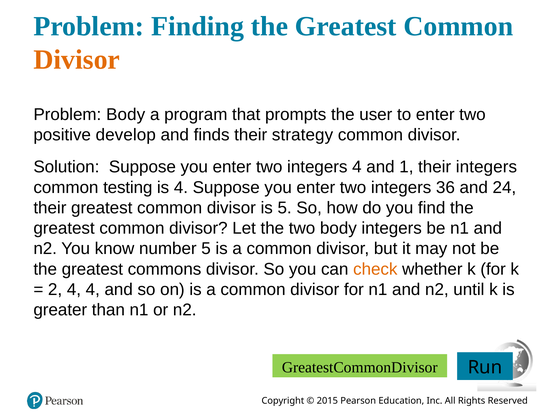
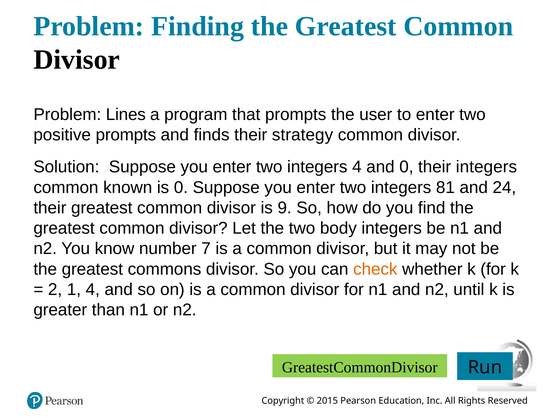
Divisor at (77, 60) colour: orange -> black
Problem Body: Body -> Lines
positive develop: develop -> prompts
and 1: 1 -> 0
testing: testing -> known
is 4: 4 -> 0
36: 36 -> 81
is 5: 5 -> 9
number 5: 5 -> 7
2 4: 4 -> 1
